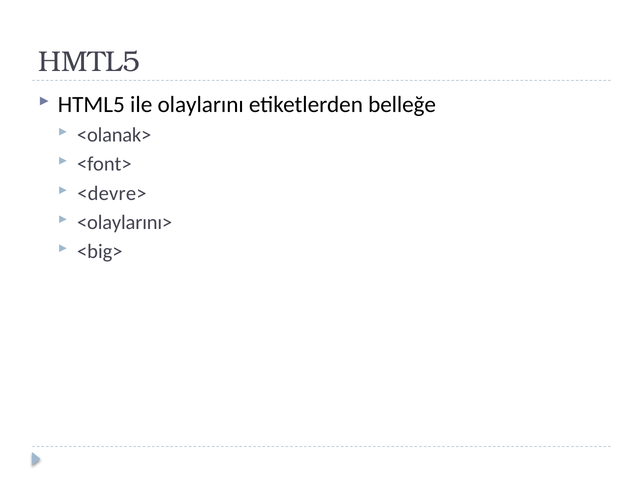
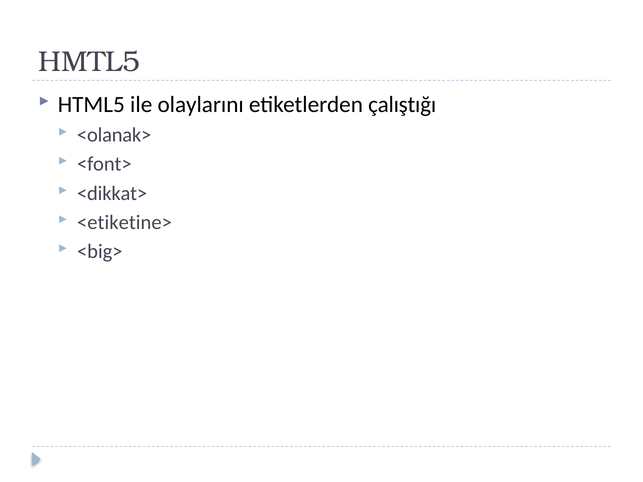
belleğe: belleğe -> çalıştığı
<devre>: <devre> -> <dikkat>
<olaylarını>: <olaylarını> -> <etiketine>
